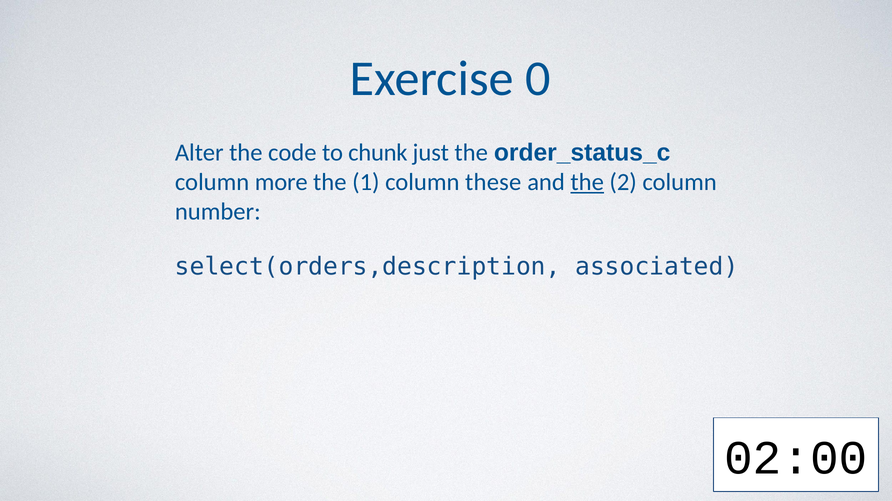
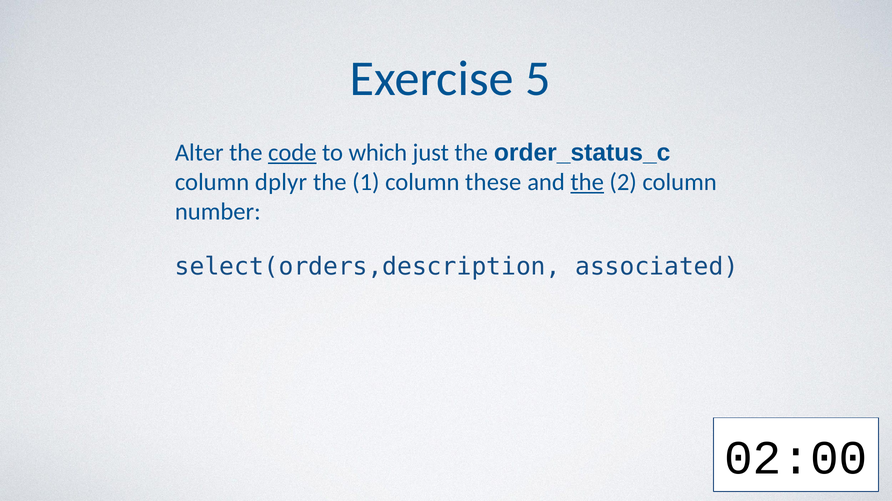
0: 0 -> 5
code underline: none -> present
chunk: chunk -> which
more: more -> dplyr
